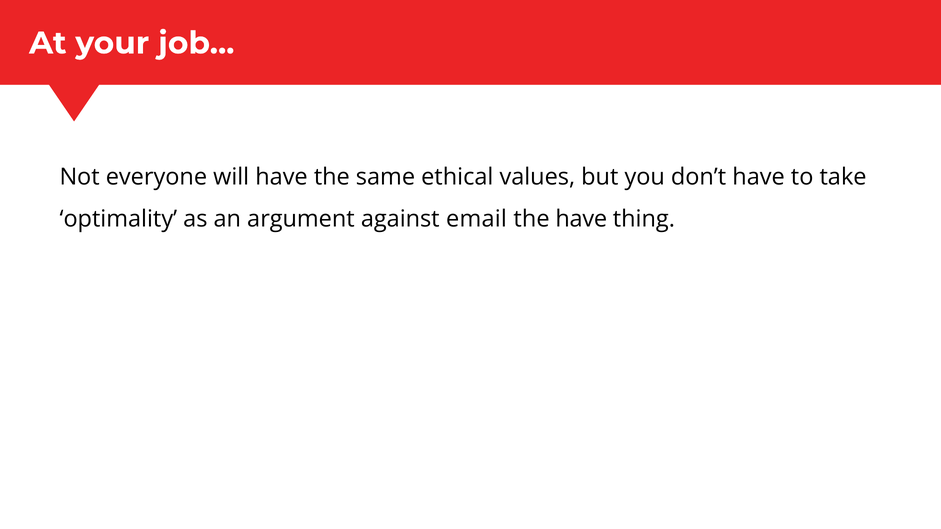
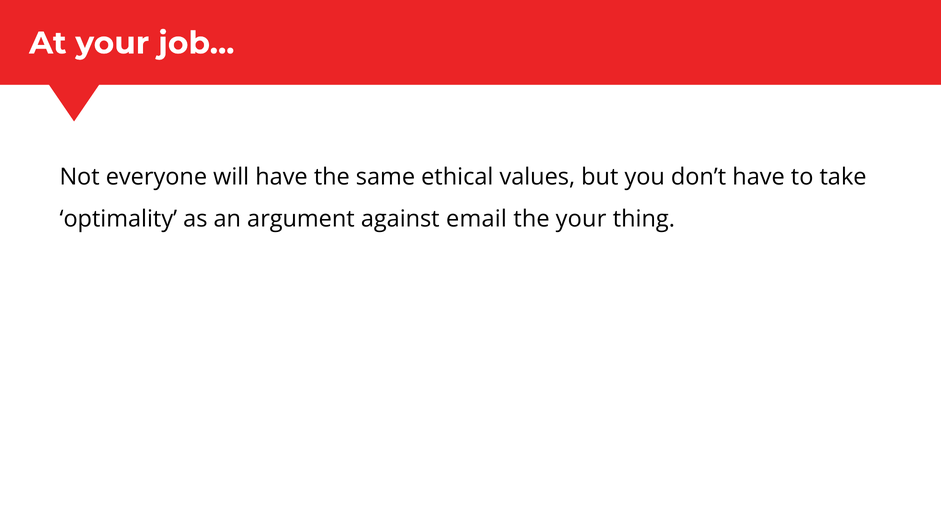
the have: have -> your
